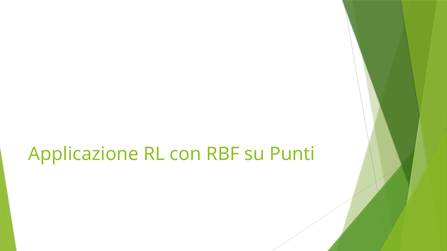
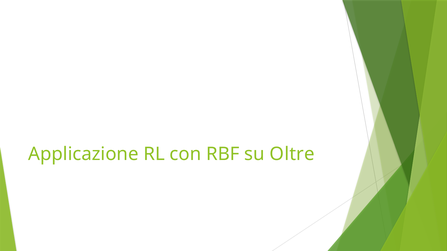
Punti: Punti -> Oltre
